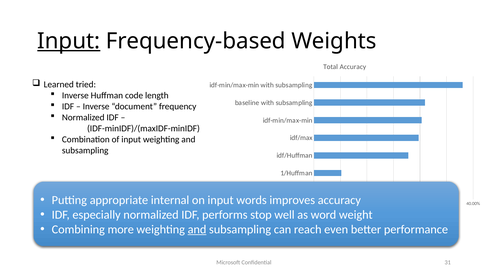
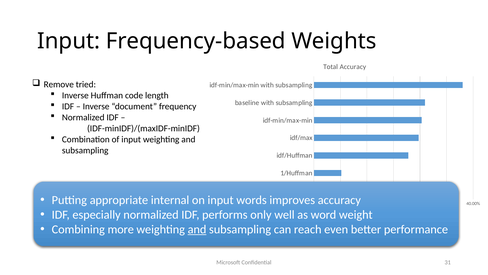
Input at (69, 41) underline: present -> none
Learned: Learned -> Remove
stop: stop -> only
